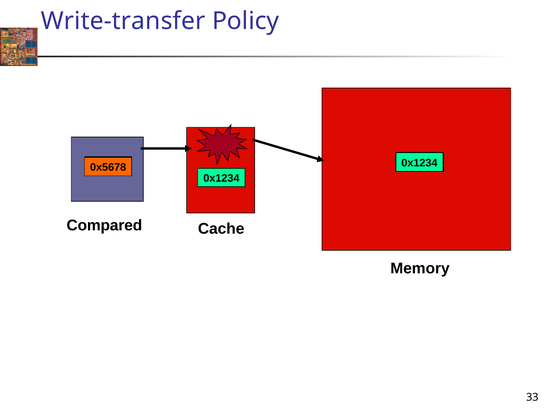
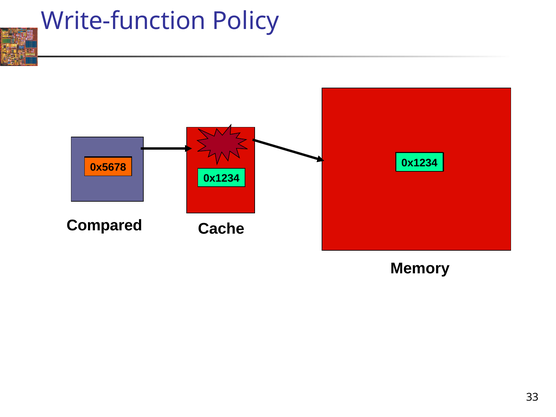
Write-transfer: Write-transfer -> Write-function
